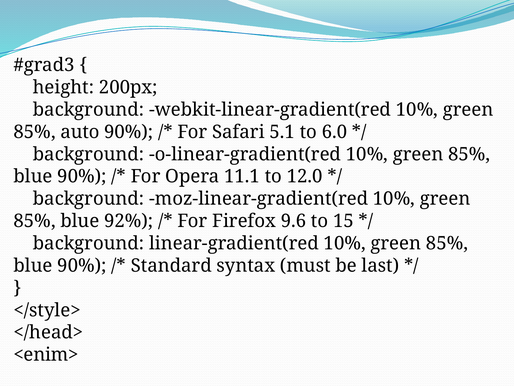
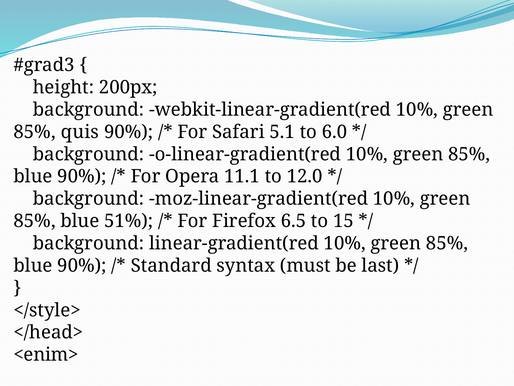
auto: auto -> quis
92%: 92% -> 51%
9.6: 9.6 -> 6.5
